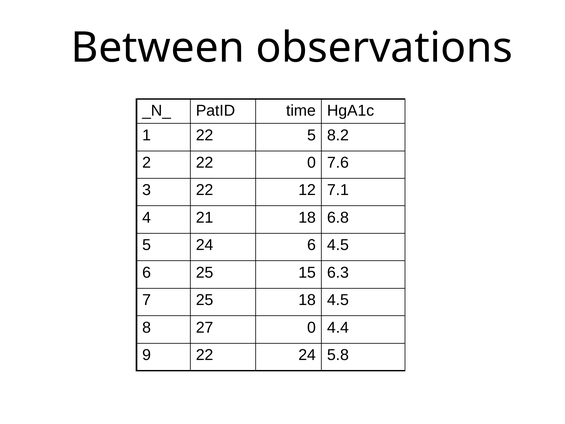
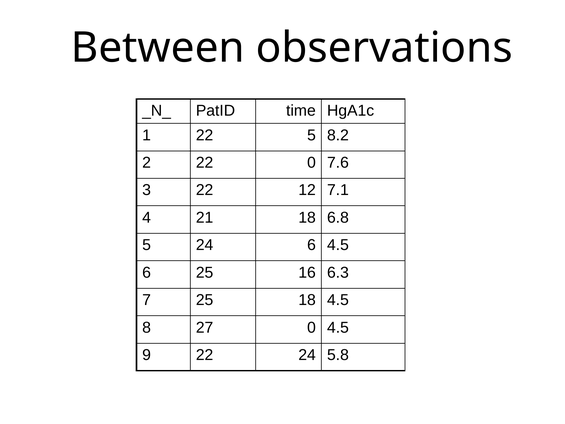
15: 15 -> 16
0 4.4: 4.4 -> 4.5
